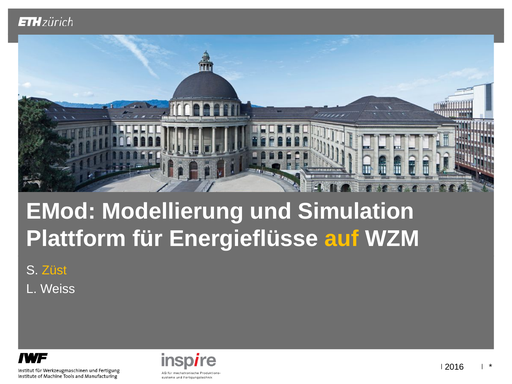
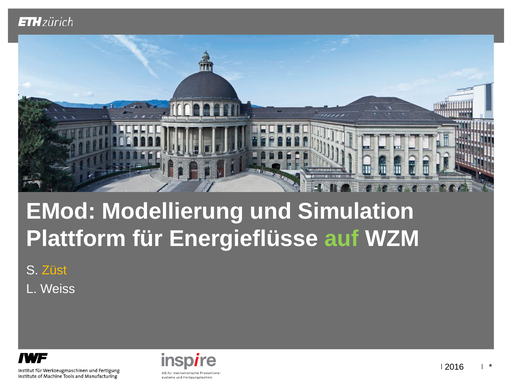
auf colour: yellow -> light green
